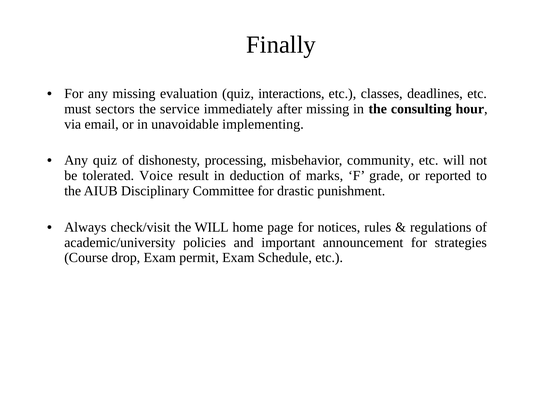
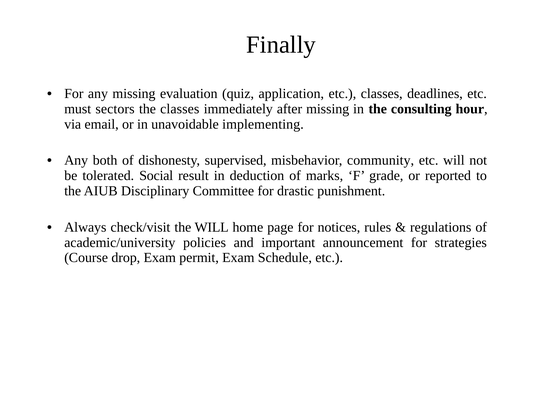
interactions: interactions -> application
the service: service -> classes
Any quiz: quiz -> both
processing: processing -> supervised
Voice: Voice -> Social
